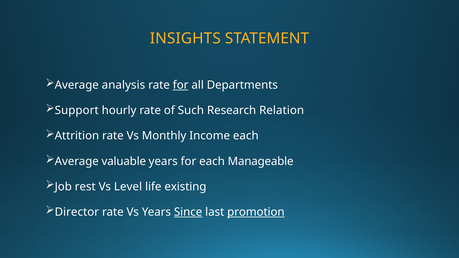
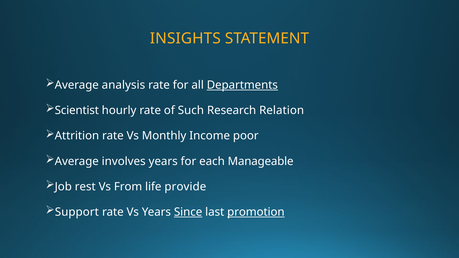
for at (181, 85) underline: present -> none
Departments underline: none -> present
Support: Support -> Scientist
Income each: each -> poor
valuable: valuable -> involves
Level: Level -> From
existing: existing -> provide
Director: Director -> Support
